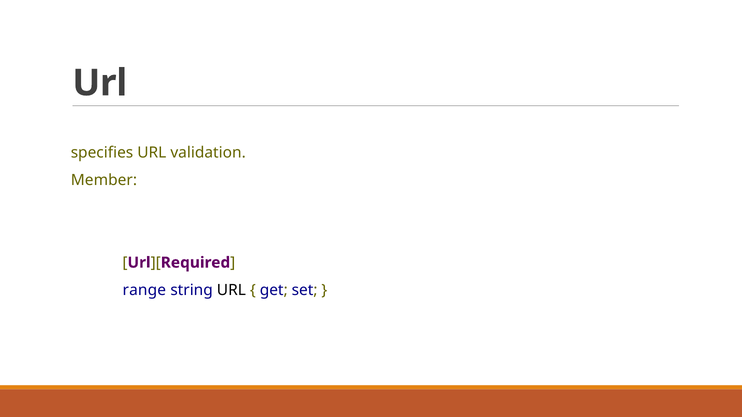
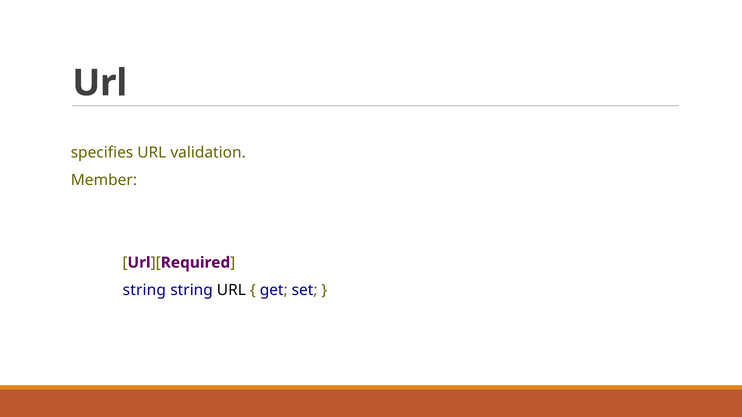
range at (144, 290): range -> string
